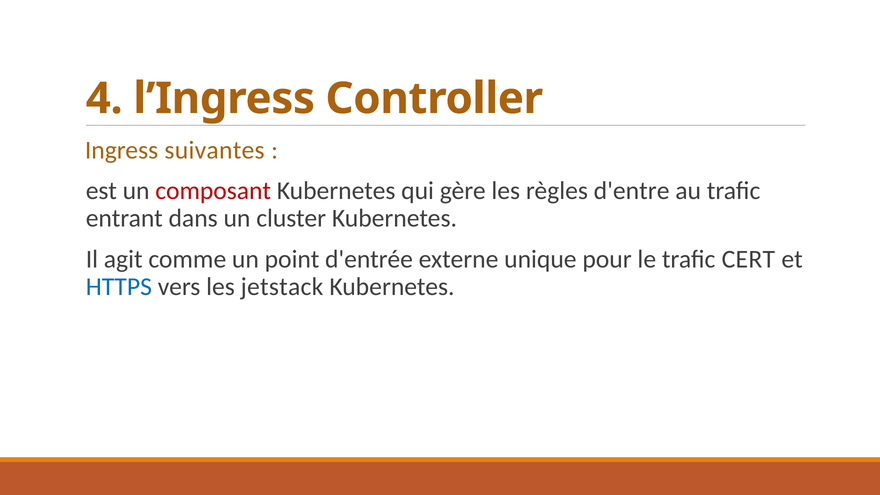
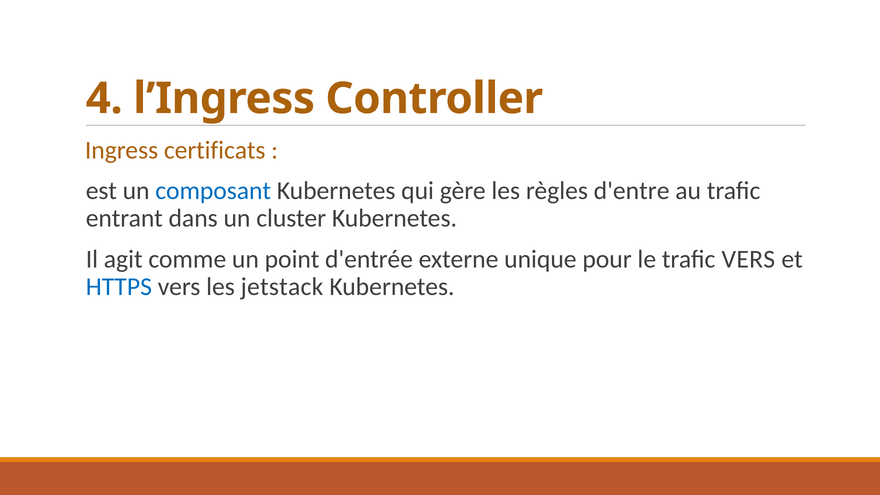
suivantes: suivantes -> certificats
composant colour: red -> blue
trafic CERT: CERT -> VERS
